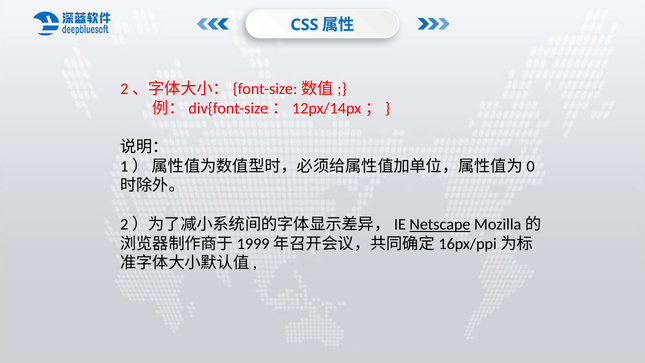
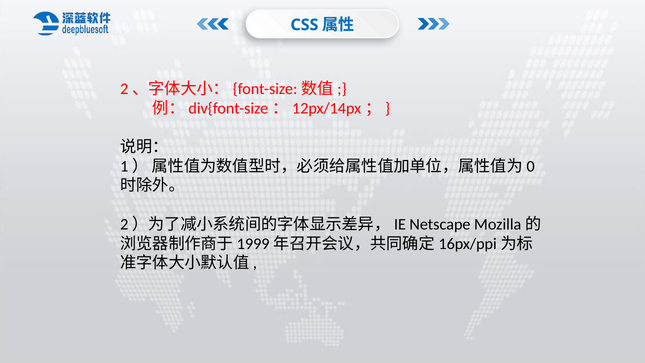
Netscape underline: present -> none
